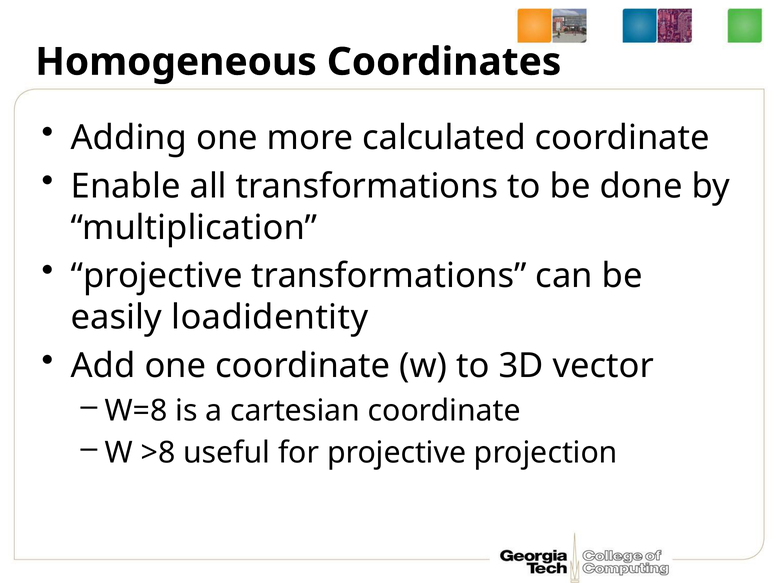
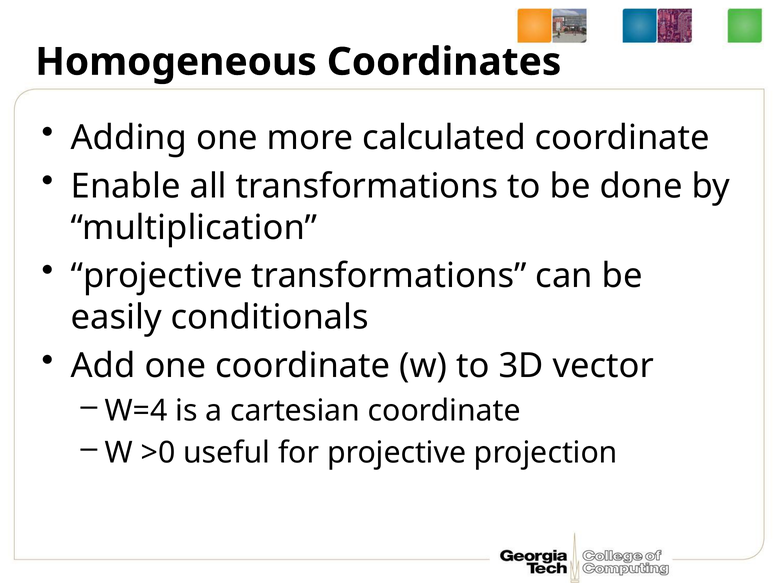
loadidentity: loadidentity -> conditionals
W=8: W=8 -> W=4
>8: >8 -> >0
